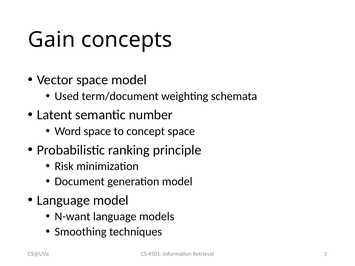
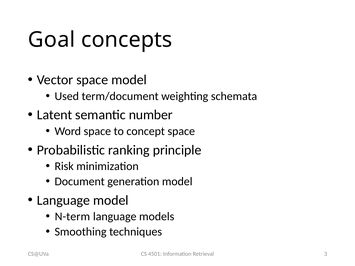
Gain: Gain -> Goal
N-want: N-want -> N-term
